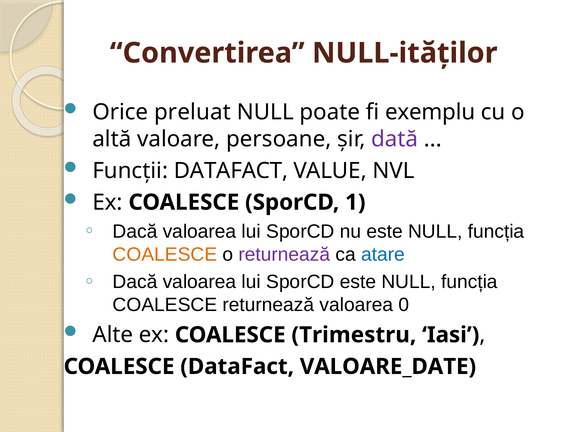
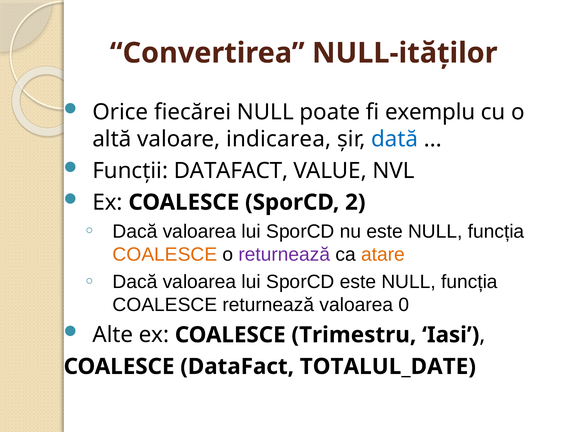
preluat: preluat -> fiecărei
persoane: persoane -> indicarea
dată colour: purple -> blue
1: 1 -> 2
atare colour: blue -> orange
VALOARE_DATE: VALOARE_DATE -> TOTALUL_DATE
